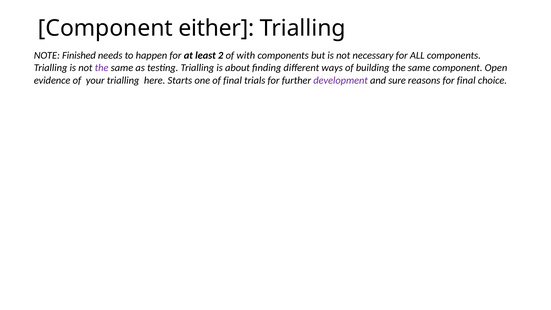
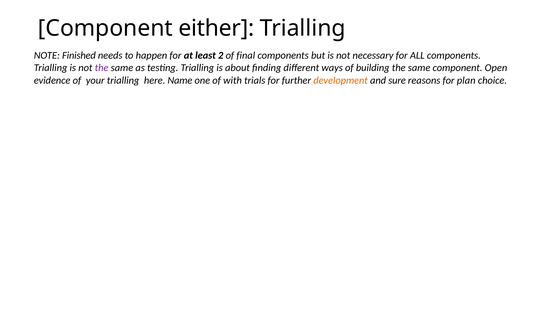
with: with -> final
Starts: Starts -> Name
of final: final -> with
development colour: purple -> orange
for final: final -> plan
